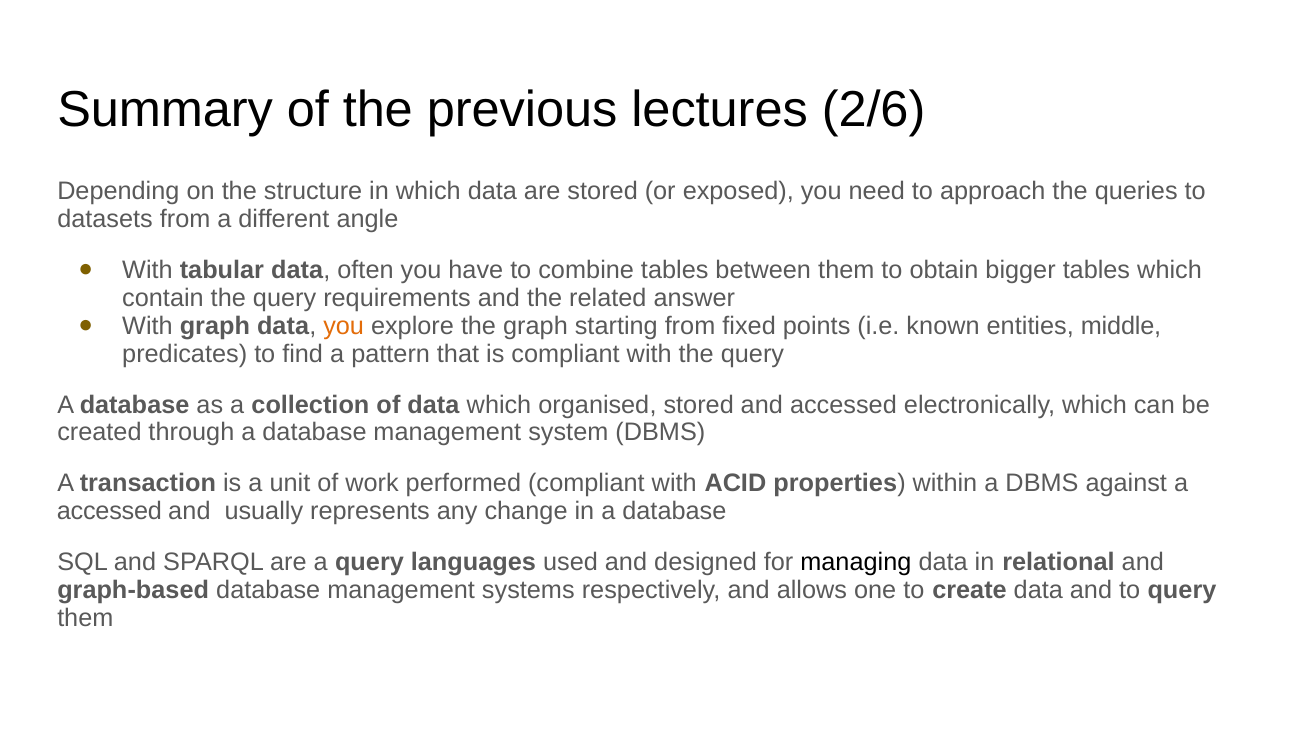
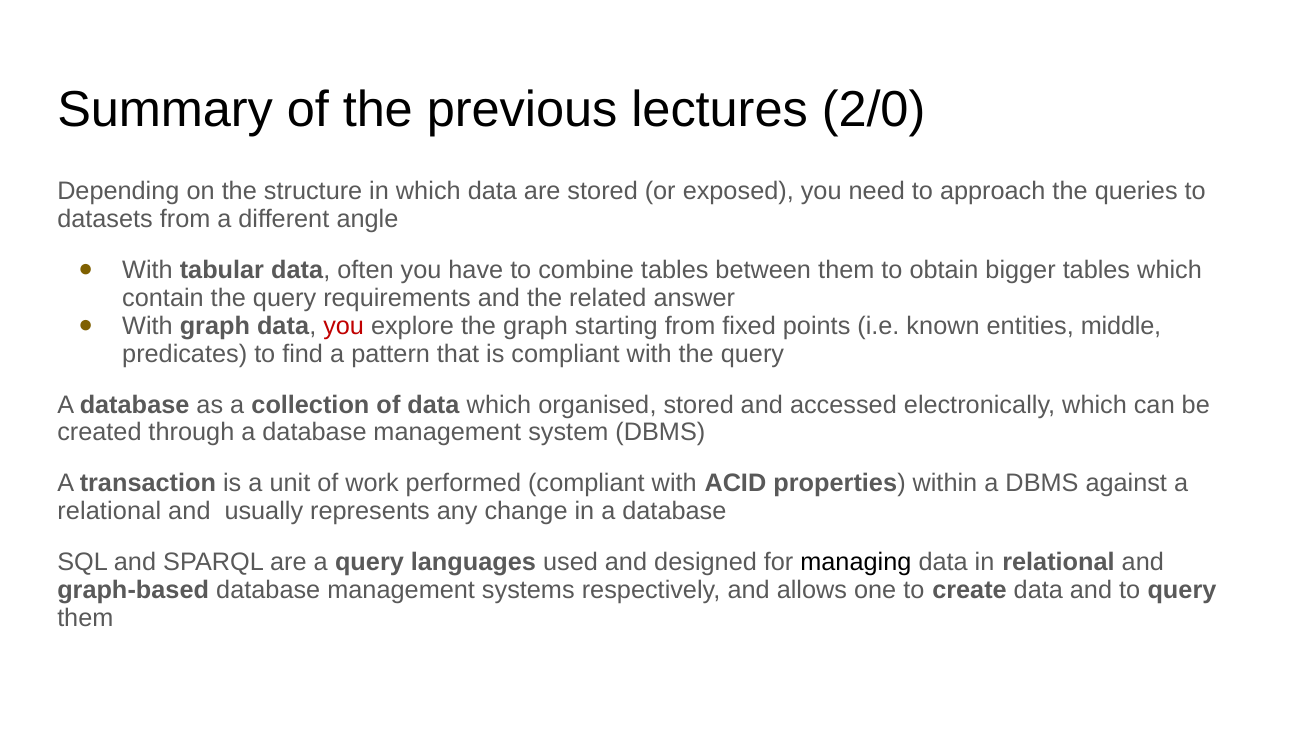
2/6: 2/6 -> 2/0
you at (344, 326) colour: orange -> red
accessed at (109, 511): accessed -> relational
